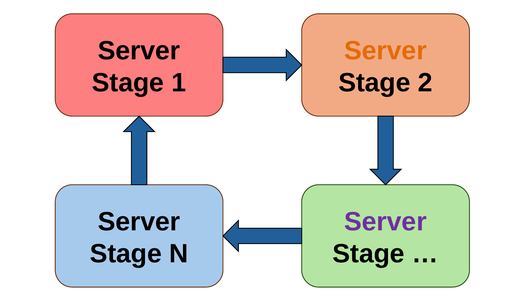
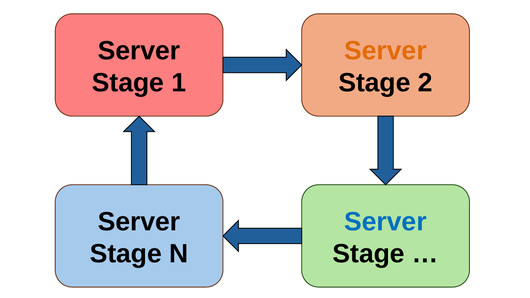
Server at (386, 222) colour: purple -> blue
